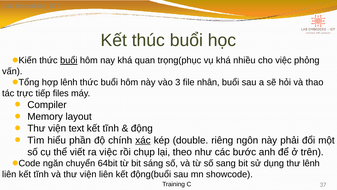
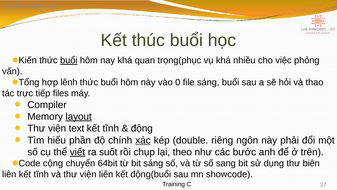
3: 3 -> 0
file nhân: nhân -> sáng
layout underline: none -> present
viết underline: none -> present
ra việc: việc -> suốt
ngăn: ngăn -> cộng
thư lênh: lênh -> biên
